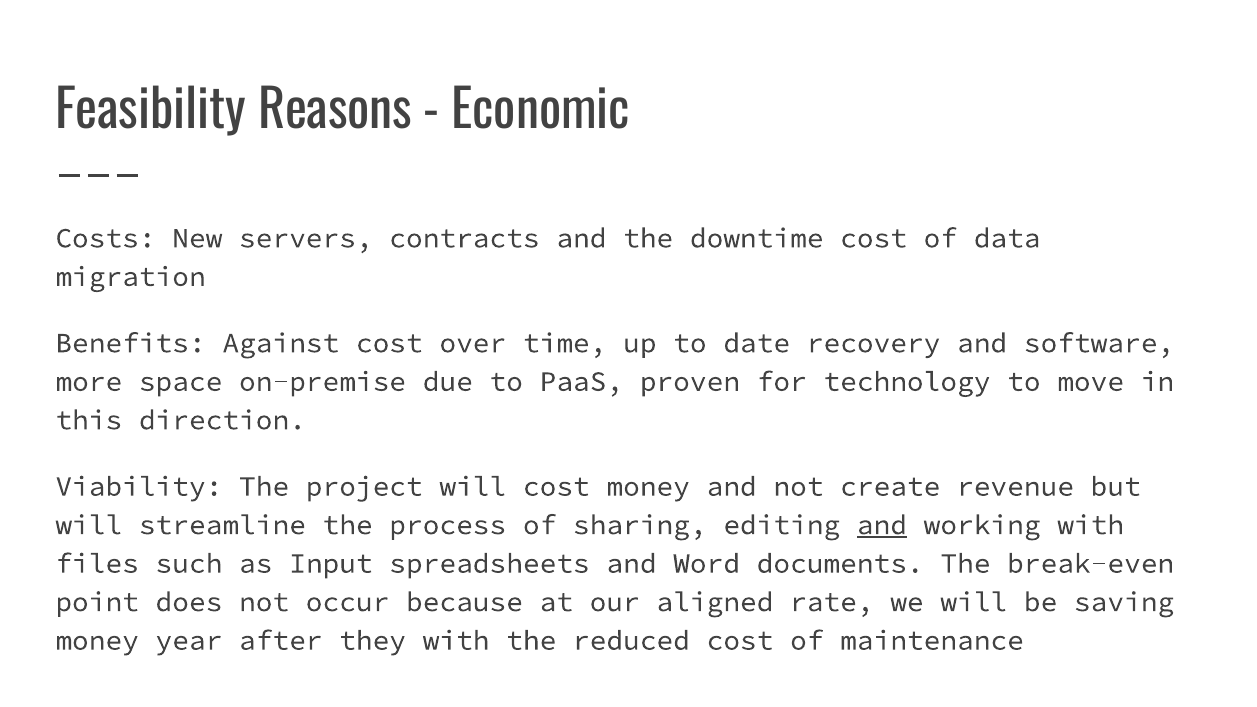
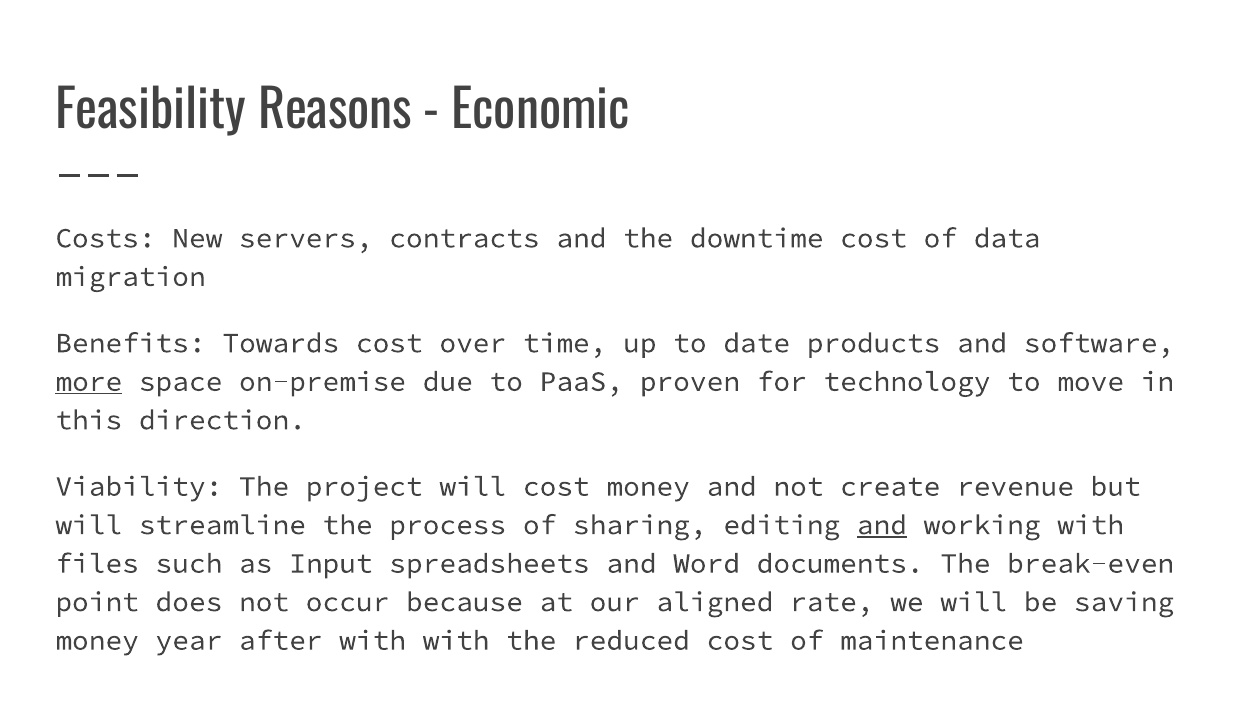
Against: Against -> Towards
recovery: recovery -> products
more underline: none -> present
after they: they -> with
